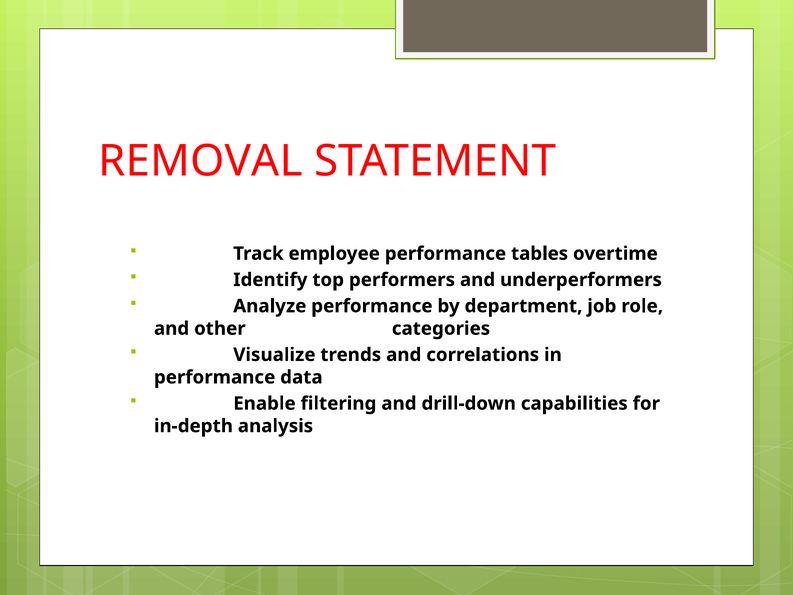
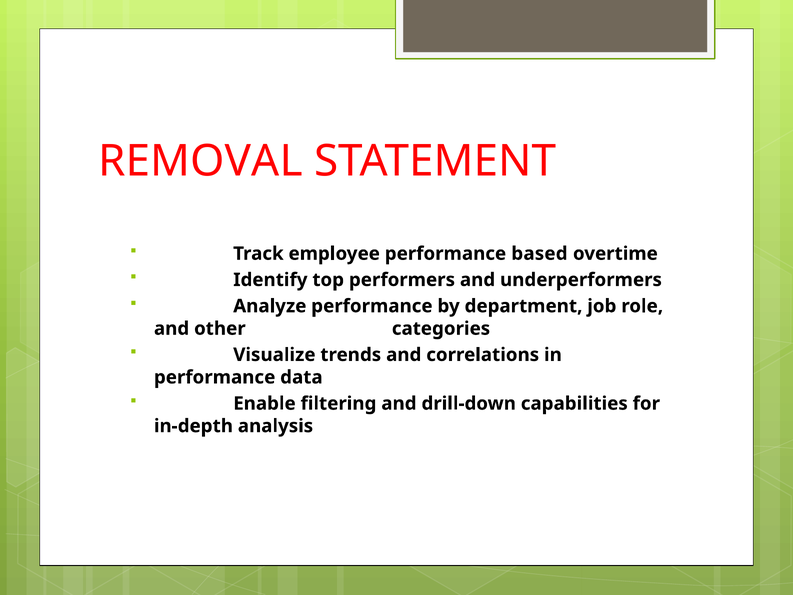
tables: tables -> based
